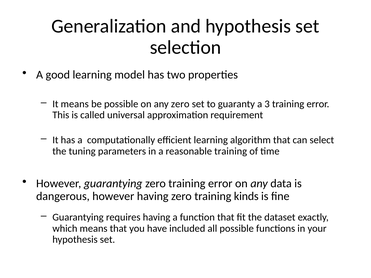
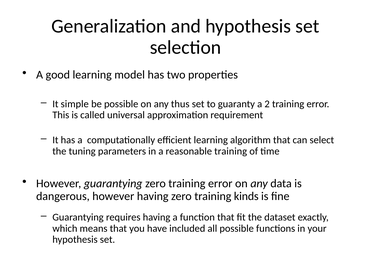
It means: means -> simple
any zero: zero -> thus
3: 3 -> 2
